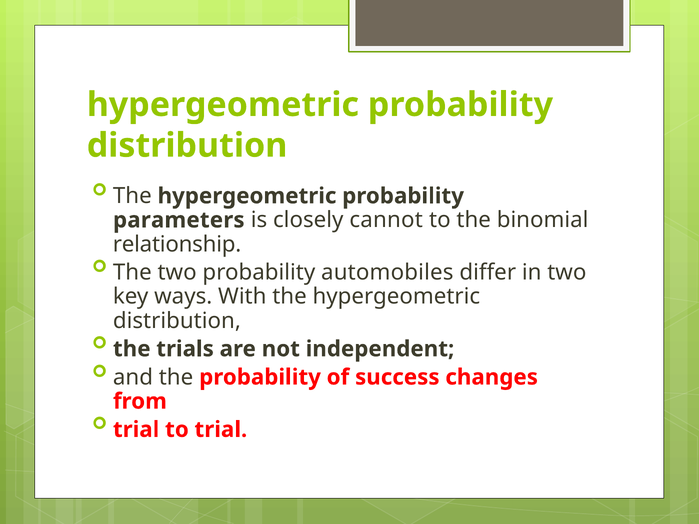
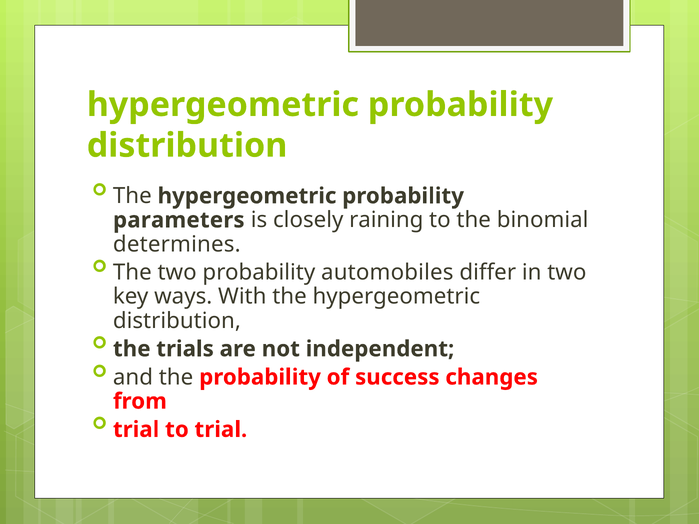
cannot: cannot -> raining
relationship: relationship -> determines
